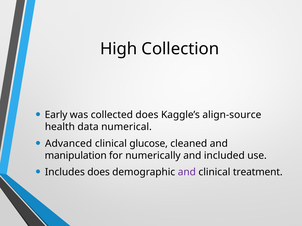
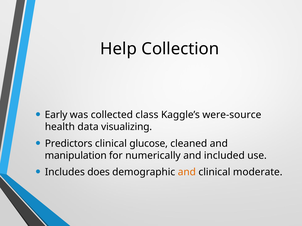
High: High -> Help
collected does: does -> class
align-source: align-source -> were-source
numerical: numerical -> visualizing
Advanced: Advanced -> Predictors
and at (187, 173) colour: purple -> orange
treatment: treatment -> moderate
